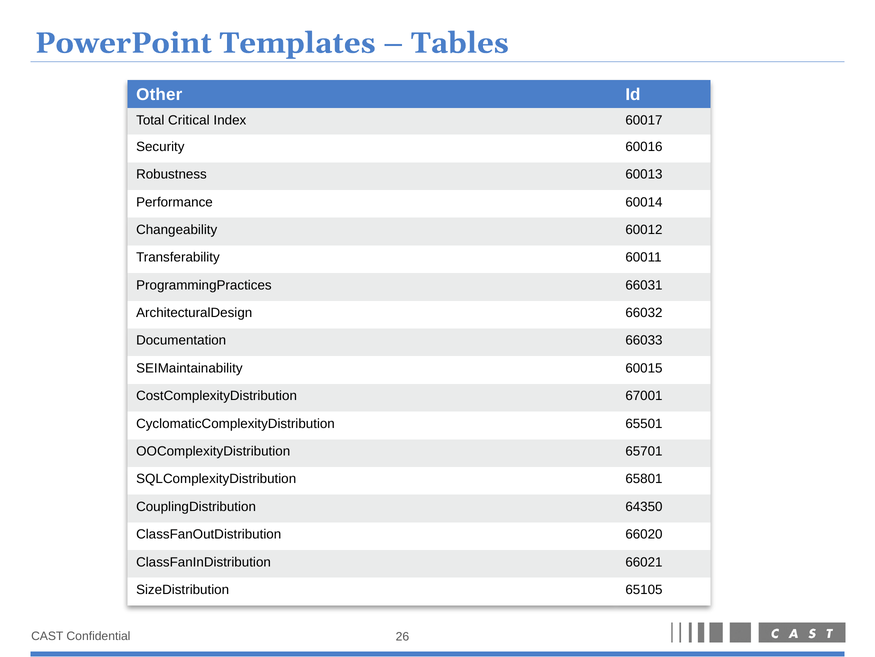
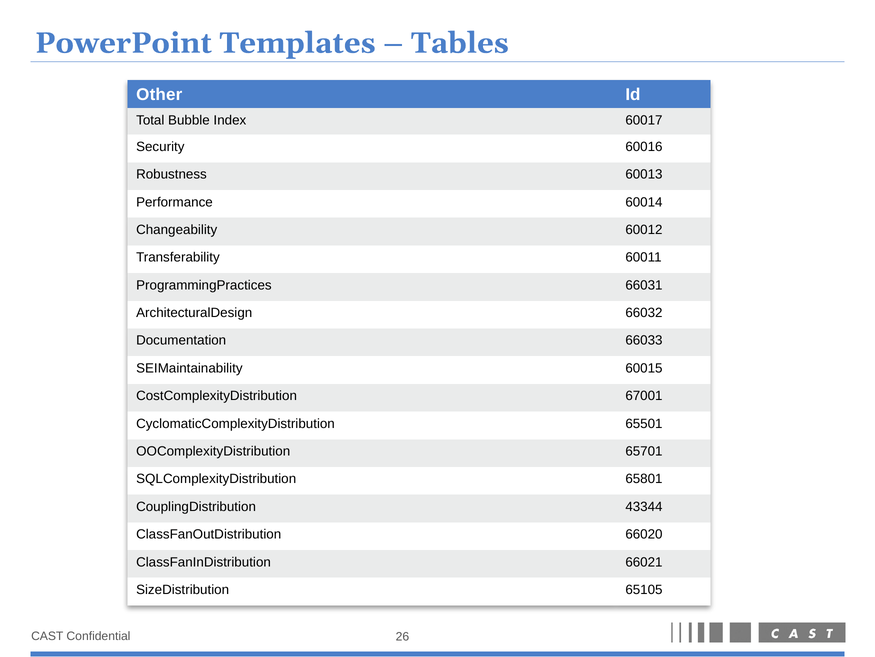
Critical: Critical -> Bubble
64350: 64350 -> 43344
